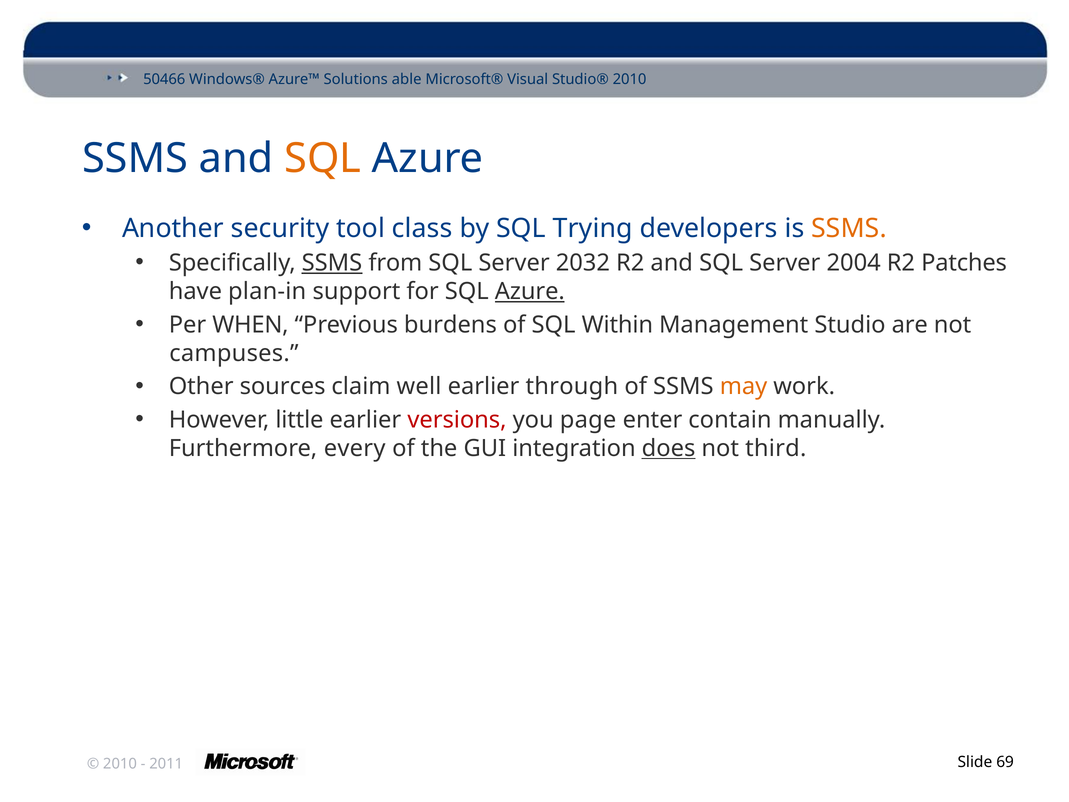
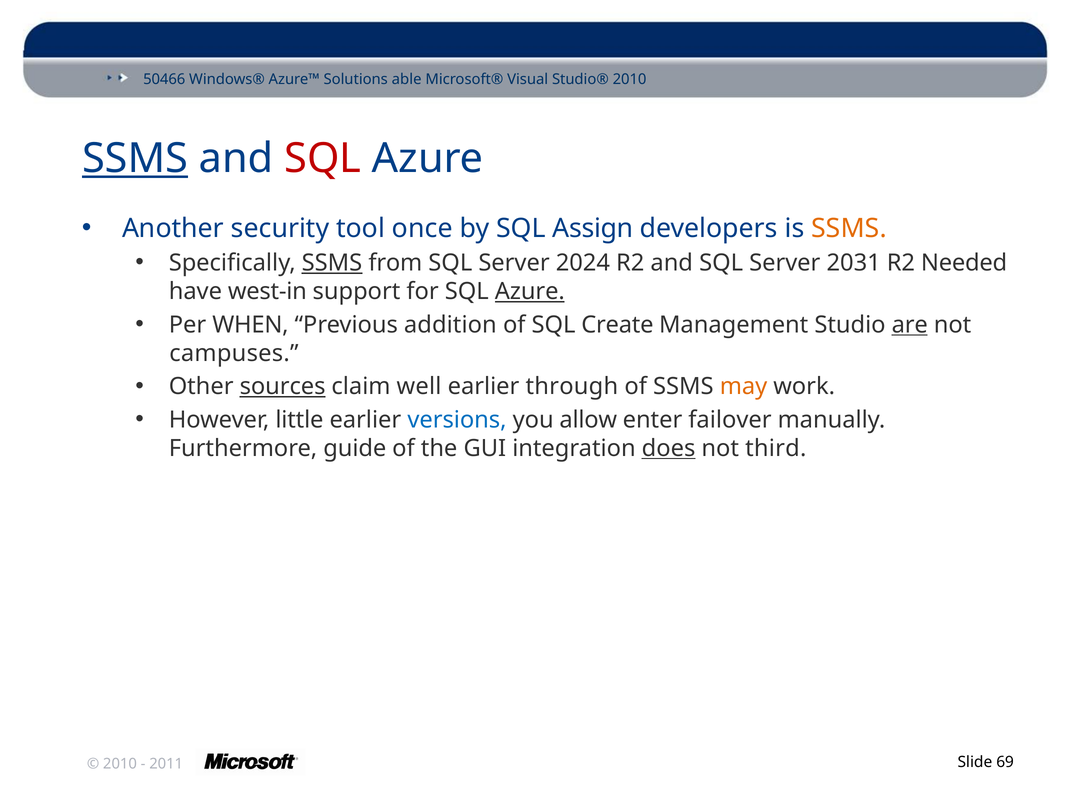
SSMS at (135, 159) underline: none -> present
SQL at (323, 159) colour: orange -> red
class: class -> once
Trying: Trying -> Assign
2032: 2032 -> 2024
2004: 2004 -> 2031
Patches: Patches -> Needed
plan-in: plan-in -> west-in
burdens: burdens -> addition
Within: Within -> Create
are underline: none -> present
sources underline: none -> present
versions colour: red -> blue
page: page -> allow
contain: contain -> failover
every: every -> guide
